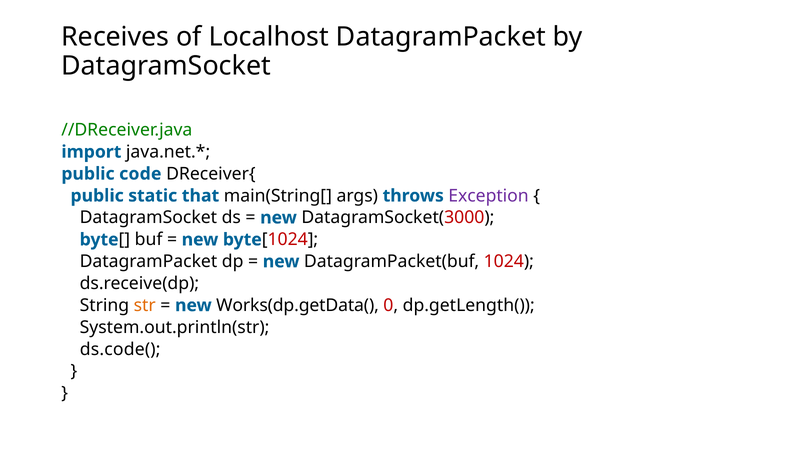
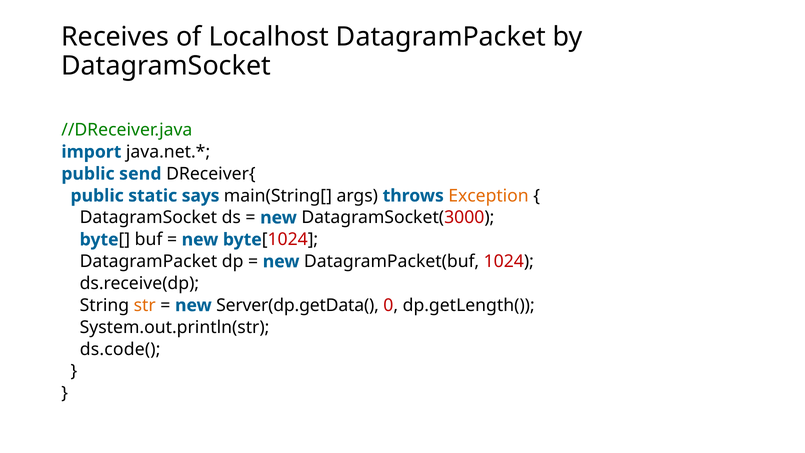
code: code -> send
that: that -> says
Exception colour: purple -> orange
Works(dp.getData(: Works(dp.getData( -> Server(dp.getData(
